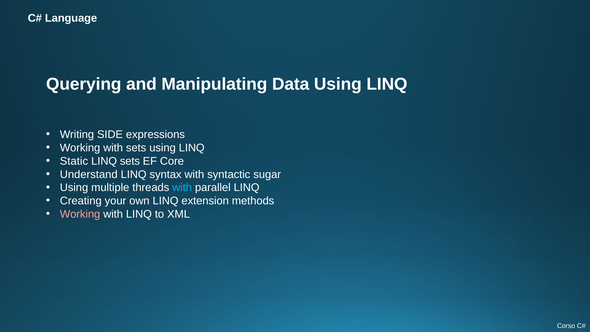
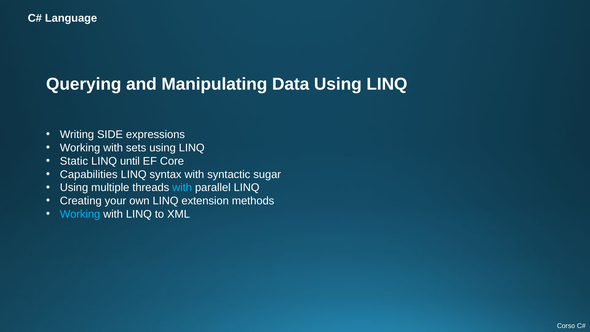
LINQ sets: sets -> until
Understand: Understand -> Capabilities
Working at (80, 214) colour: pink -> light blue
